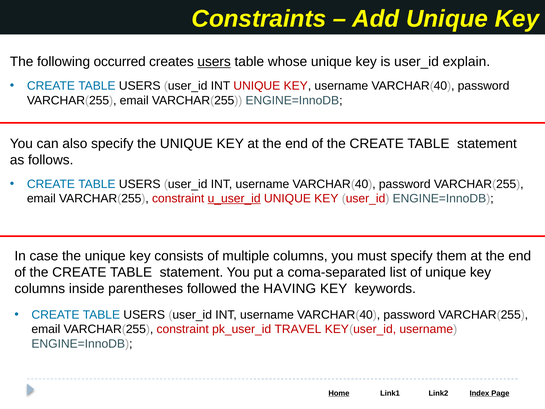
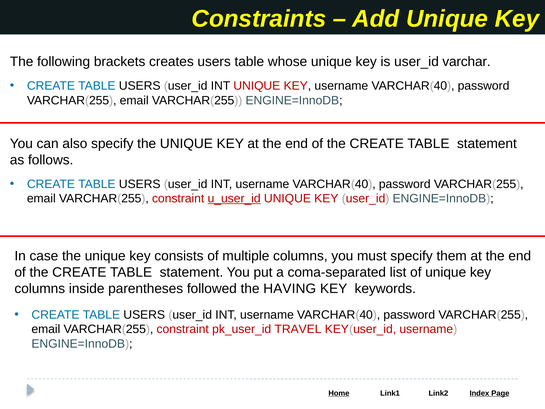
occurred: occurred -> brackets
users at (214, 62) underline: present -> none
explain: explain -> varchar
